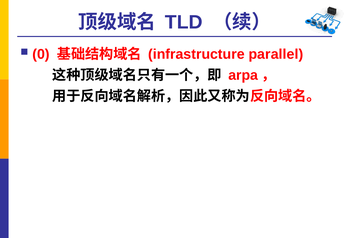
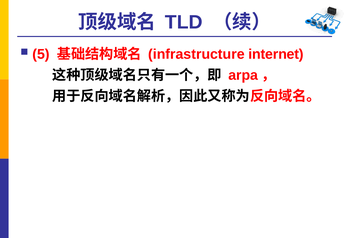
0: 0 -> 5
parallel: parallel -> internet
